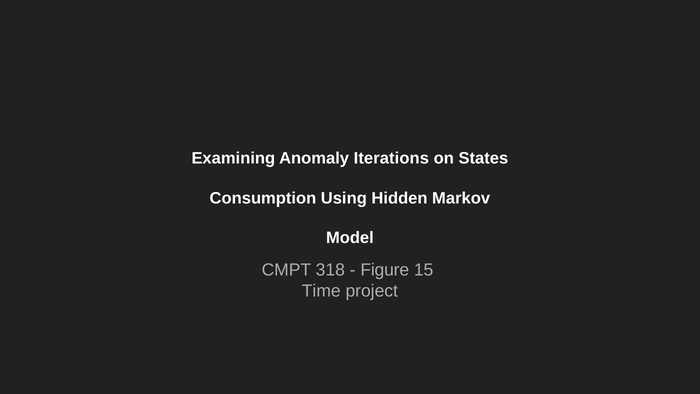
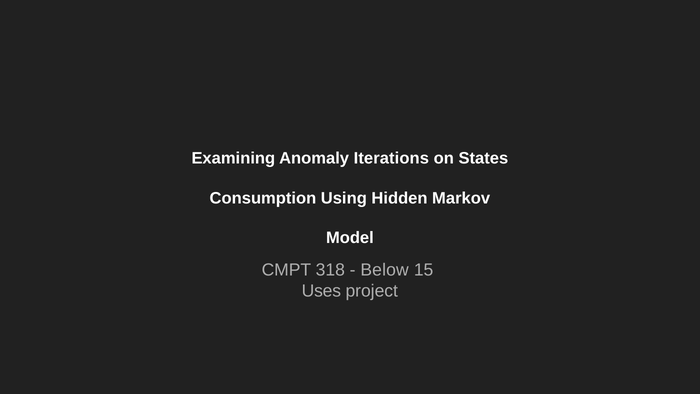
Figure: Figure -> Below
Time: Time -> Uses
